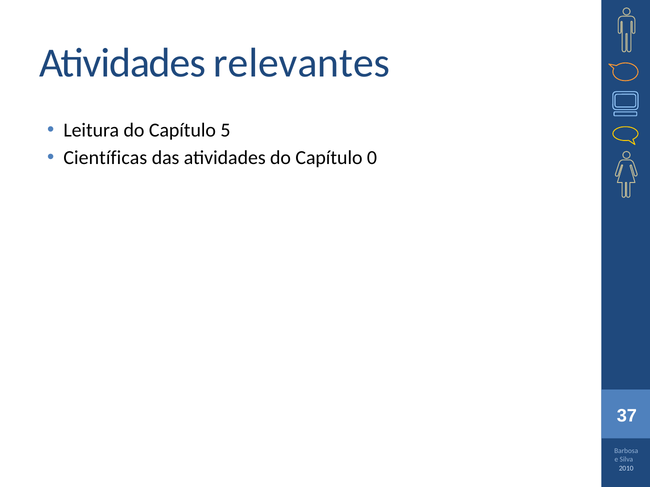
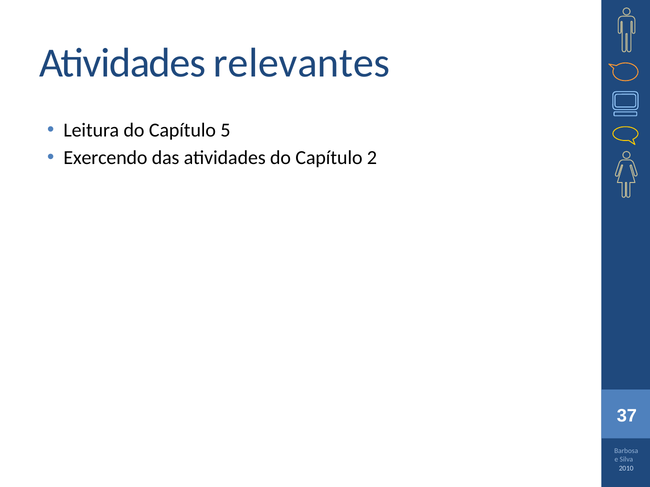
Científicas: Científicas -> Exercendo
0: 0 -> 2
